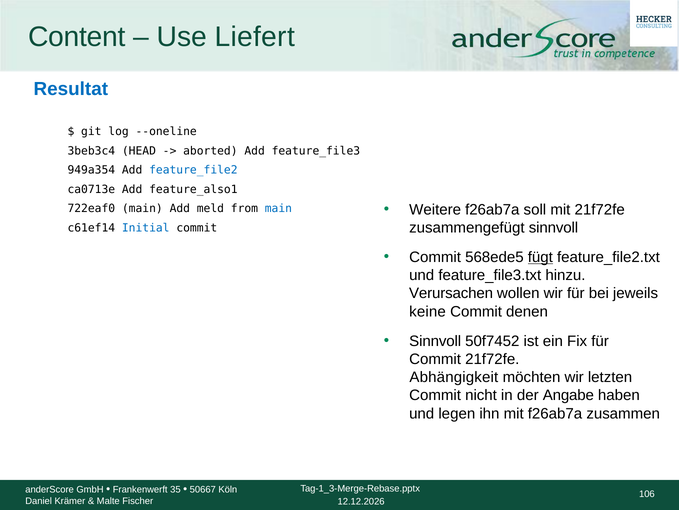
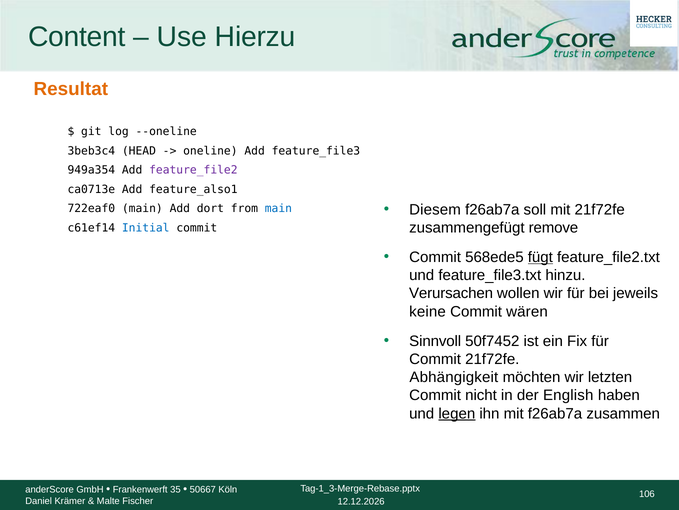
Liefert: Liefert -> Hierzu
Resultat colour: blue -> orange
aborted: aborted -> oneline
feature_file2 colour: blue -> purple
Weitere: Weitere -> Diesem
meld: meld -> dort
zusammengefügt sinnvoll: sinnvoll -> remove
denen: denen -> wären
Angabe: Angabe -> English
legen underline: none -> present
